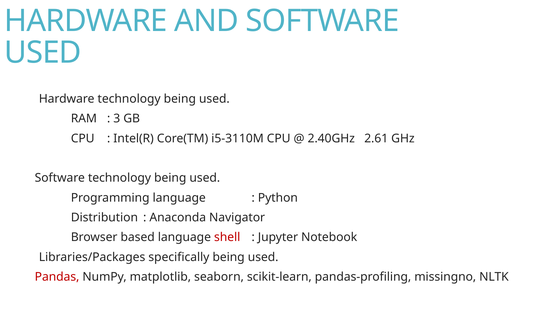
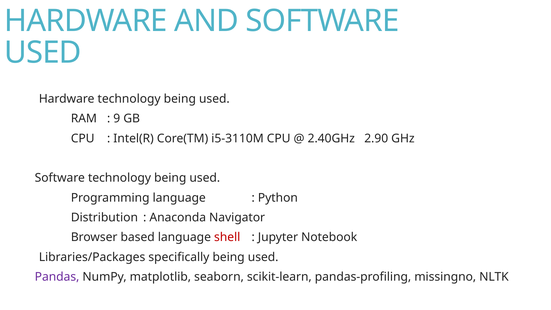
3: 3 -> 9
2.61: 2.61 -> 2.90
Pandas colour: red -> purple
